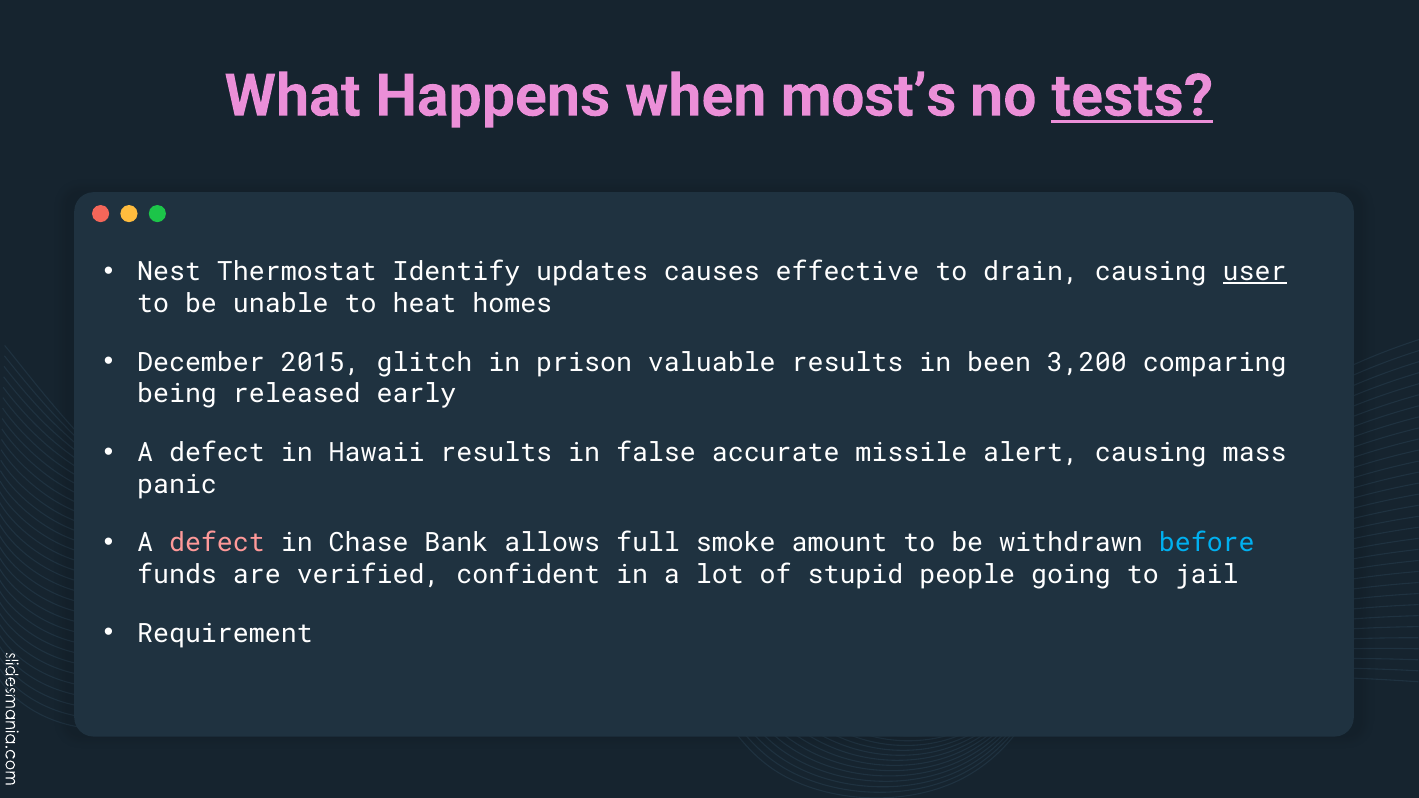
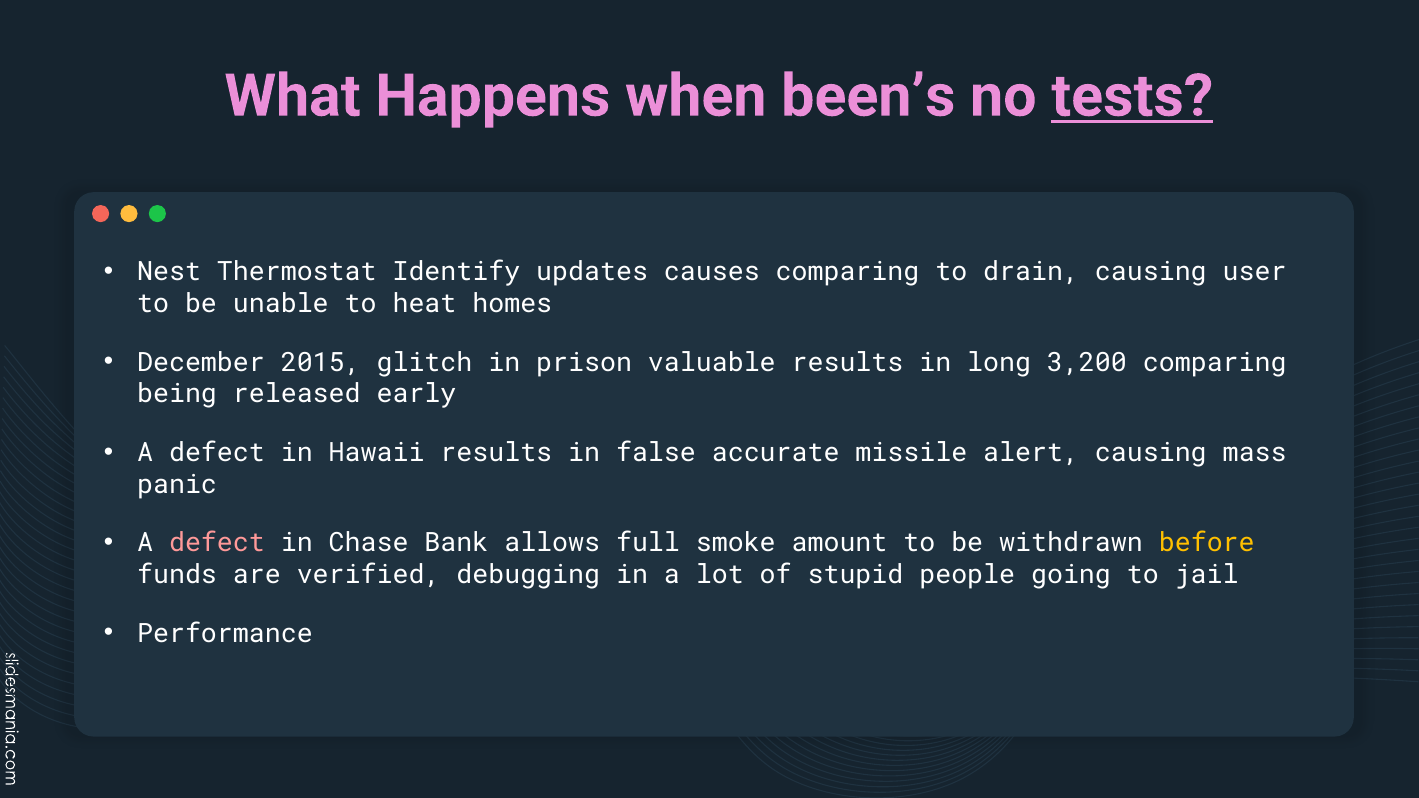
most’s: most’s -> been’s
causes effective: effective -> comparing
user underline: present -> none
been: been -> long
before colour: light blue -> yellow
confident: confident -> debugging
Requirement: Requirement -> Performance
